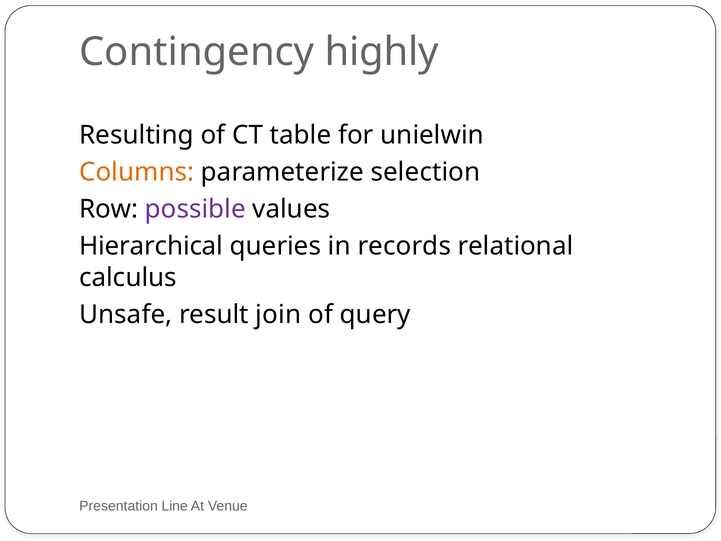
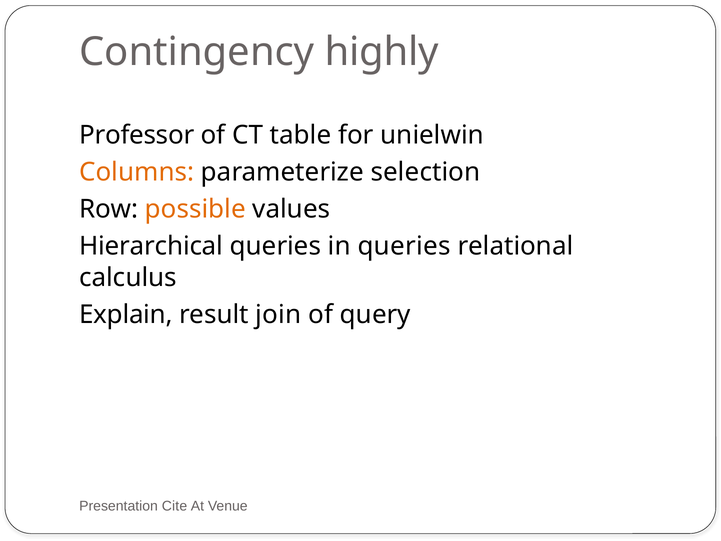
Resulting: Resulting -> Professor
possible colour: purple -> orange
in records: records -> queries
Unsafe: Unsafe -> Explain
Line: Line -> Cite
